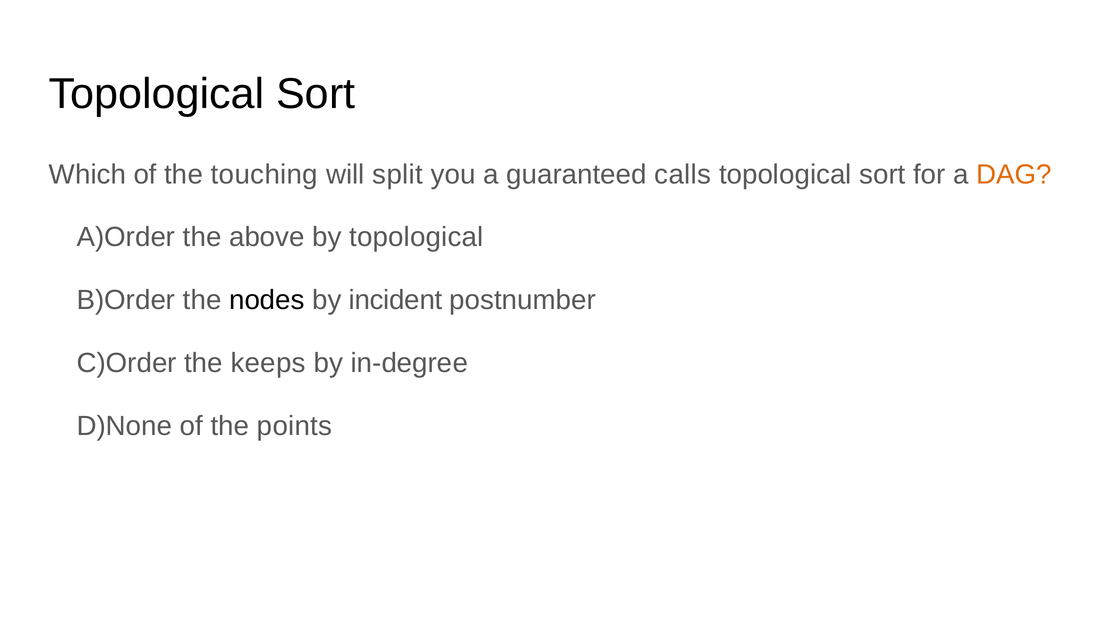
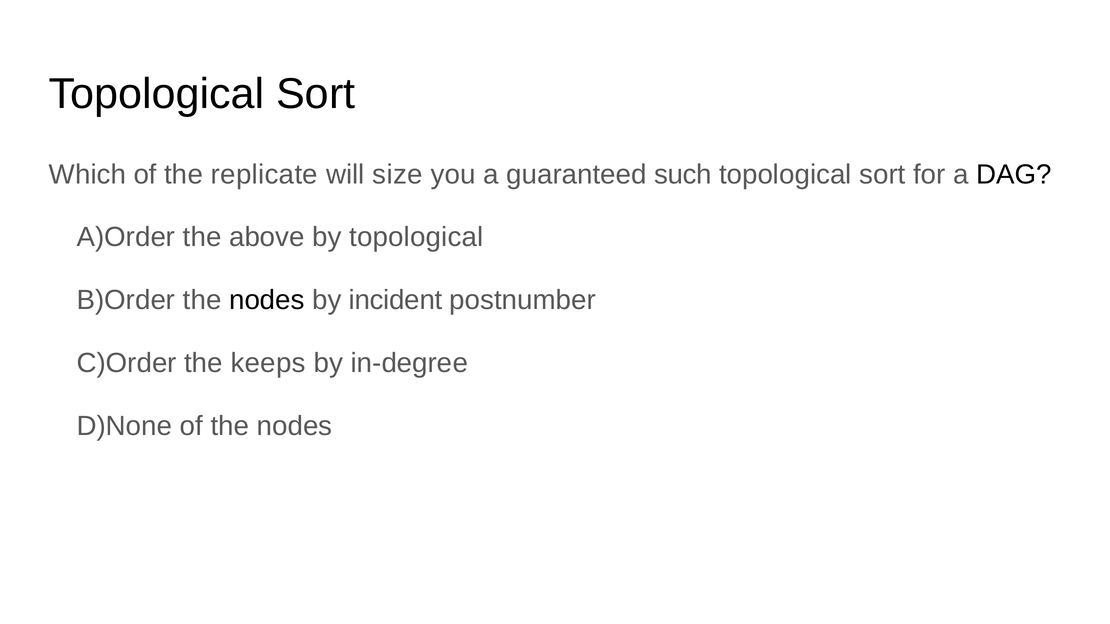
touching: touching -> replicate
split: split -> size
calls: calls -> such
DAG colour: orange -> black
of the points: points -> nodes
